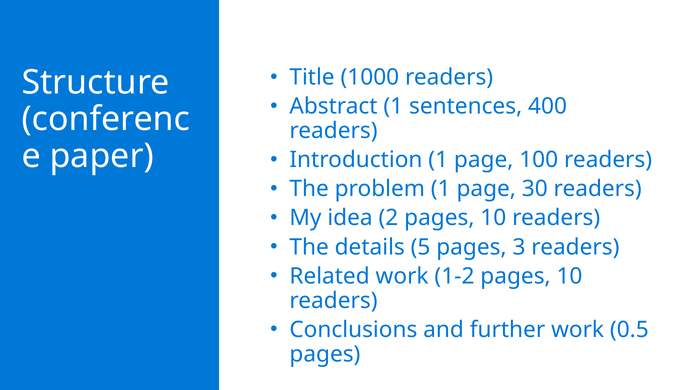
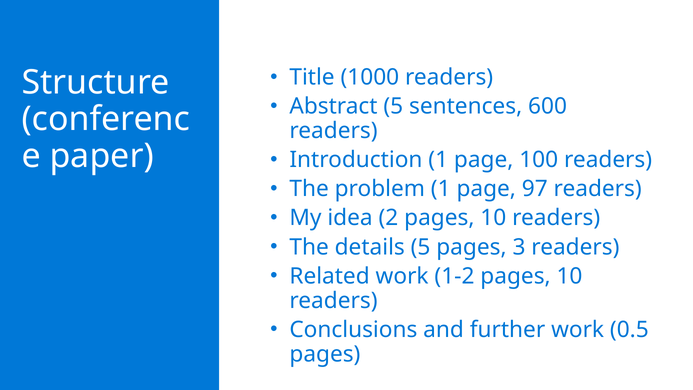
Abstract 1: 1 -> 5
400: 400 -> 600
30: 30 -> 97
